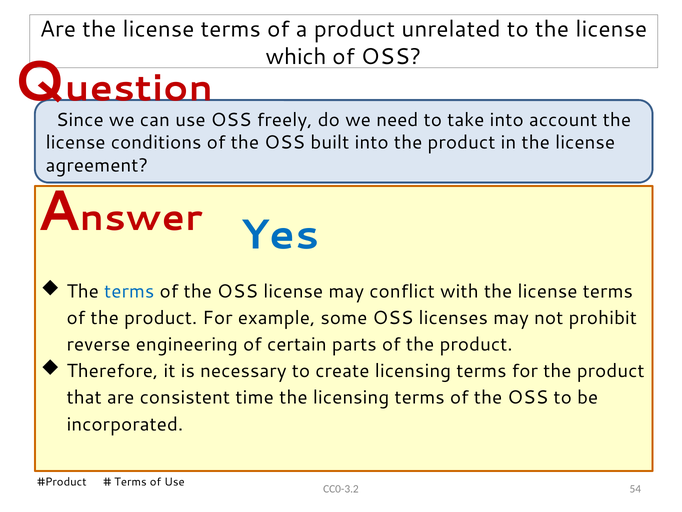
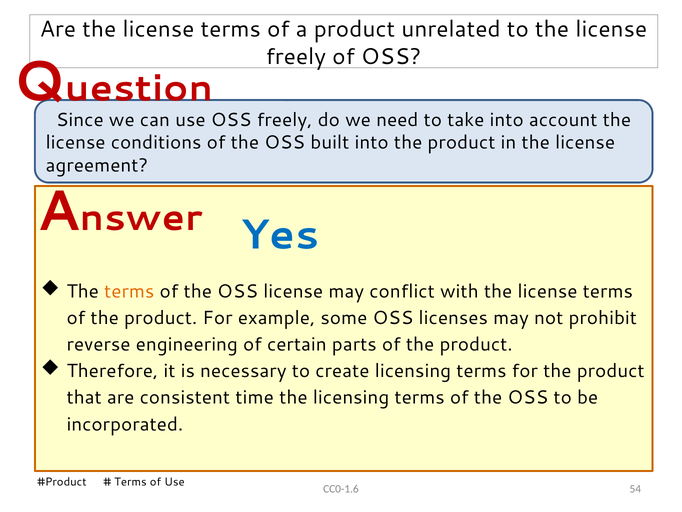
which at (296, 57): which -> freely
terms at (129, 291) colour: blue -> orange
CC0-3.2: CC0-3.2 -> CC0-1.6
